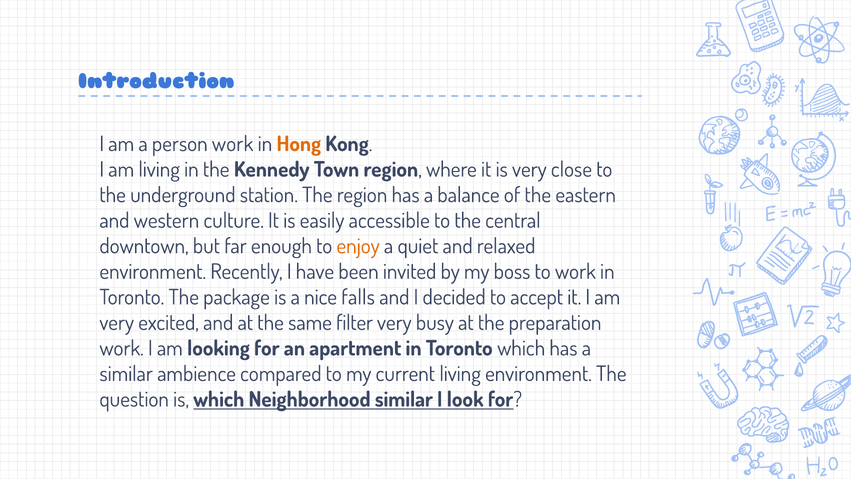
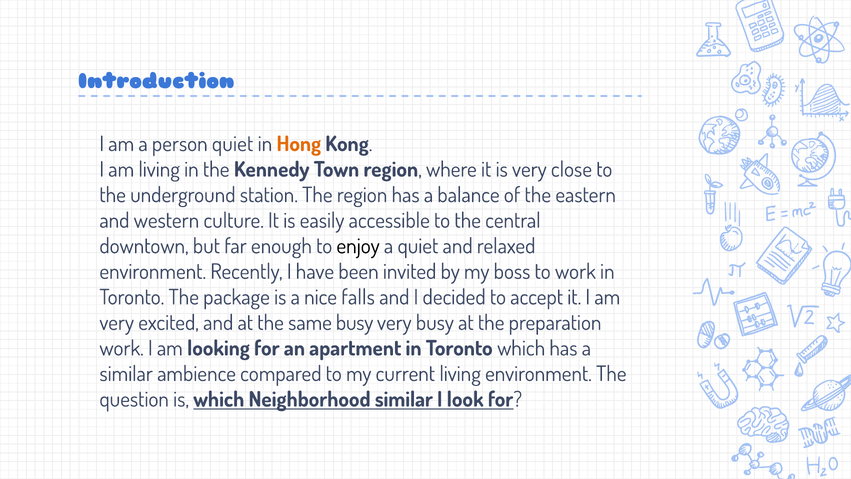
person work: work -> quiet
enjoy colour: orange -> black
same filter: filter -> busy
